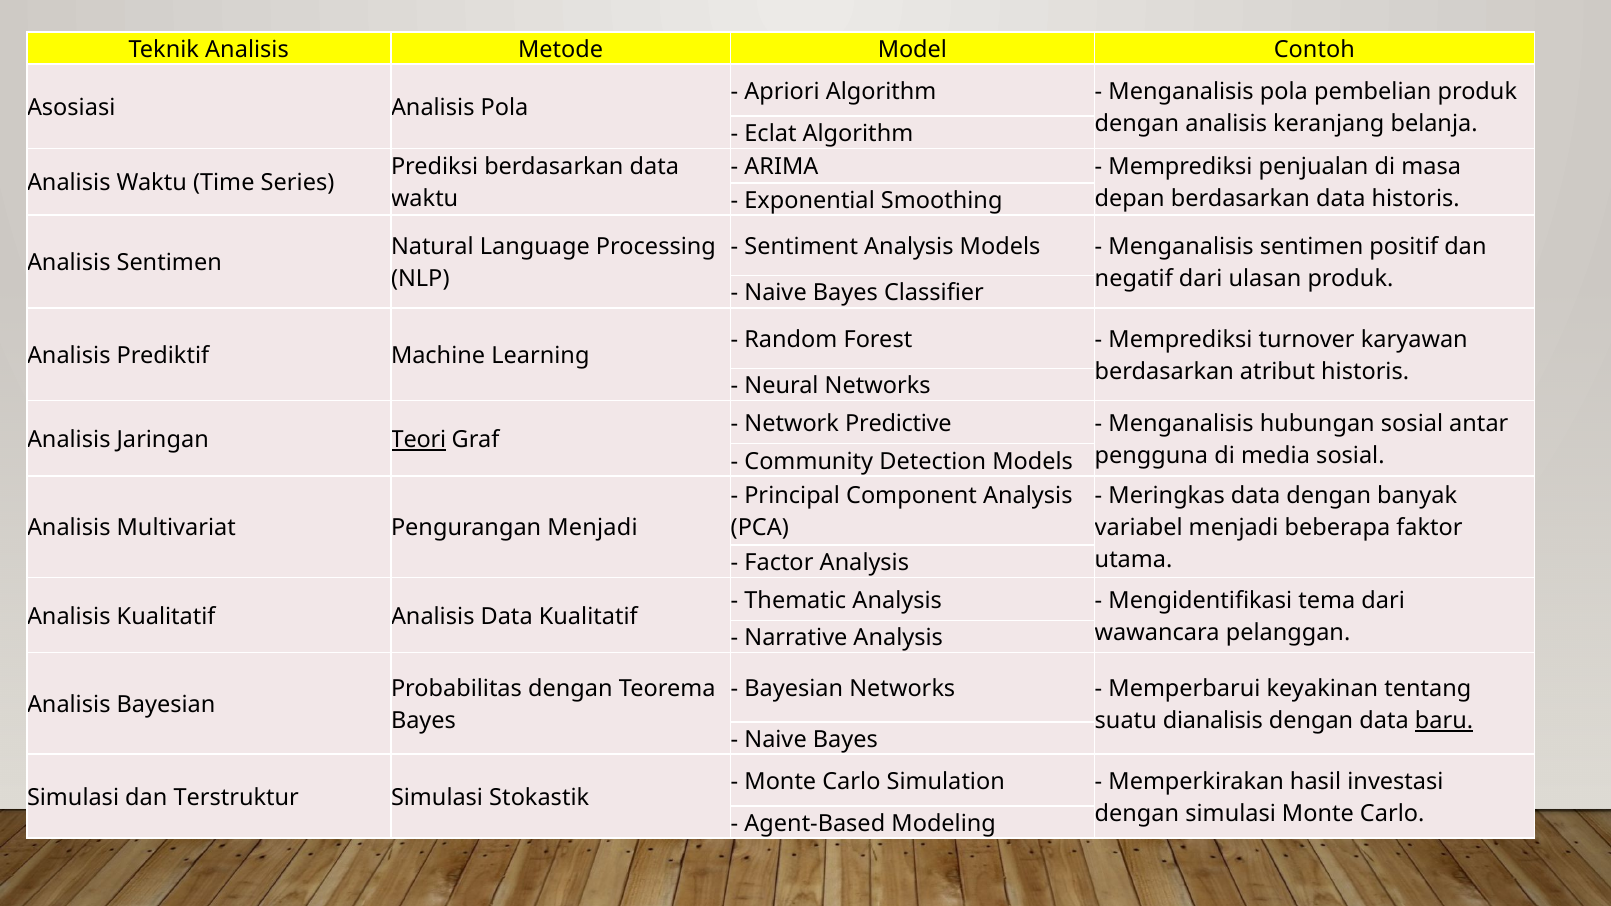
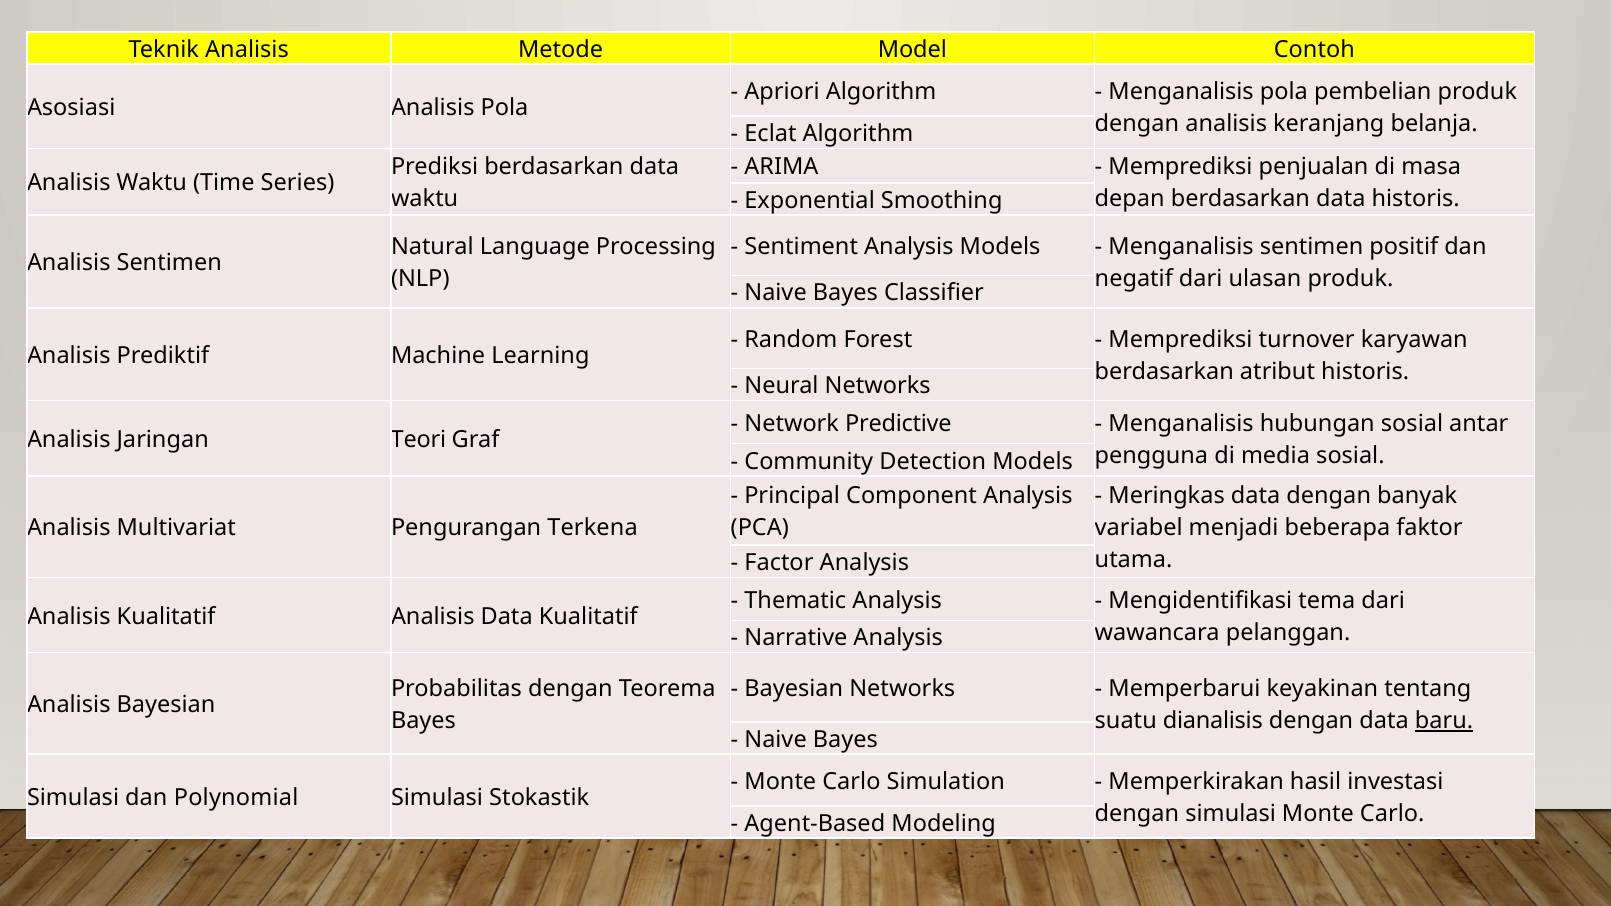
Teori underline: present -> none
Pengurangan Menjadi: Menjadi -> Terkena
Terstruktur: Terstruktur -> Polynomial
